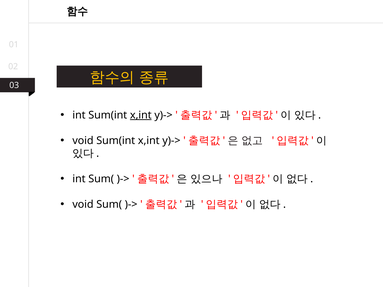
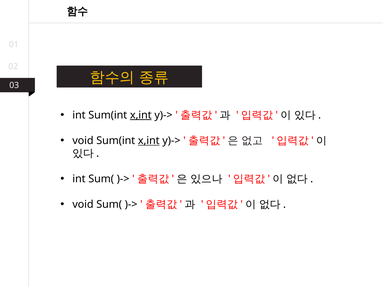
x,int at (149, 141) underline: none -> present
